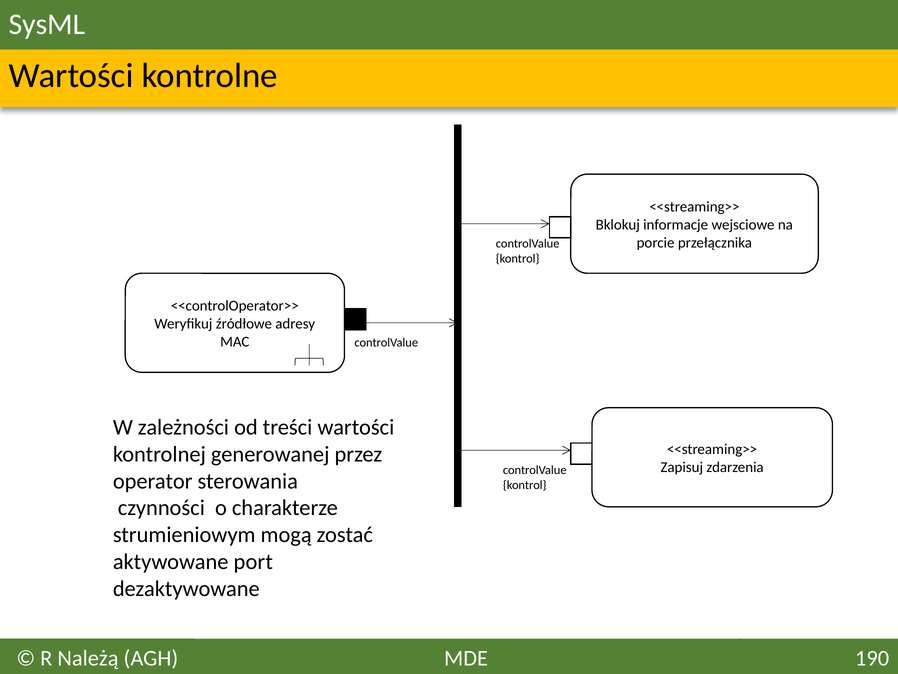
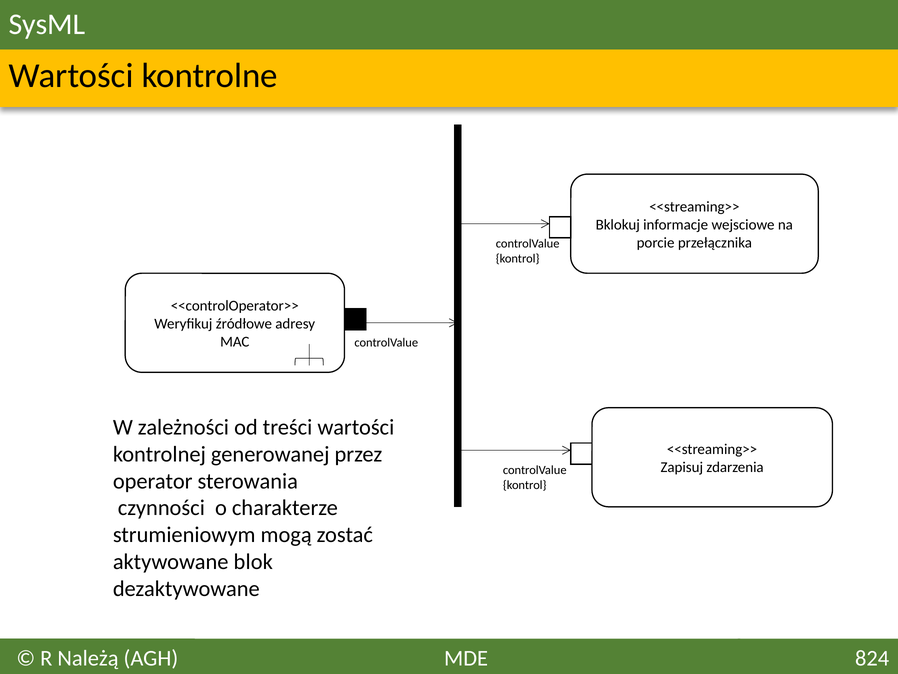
port: port -> blok
190: 190 -> 824
